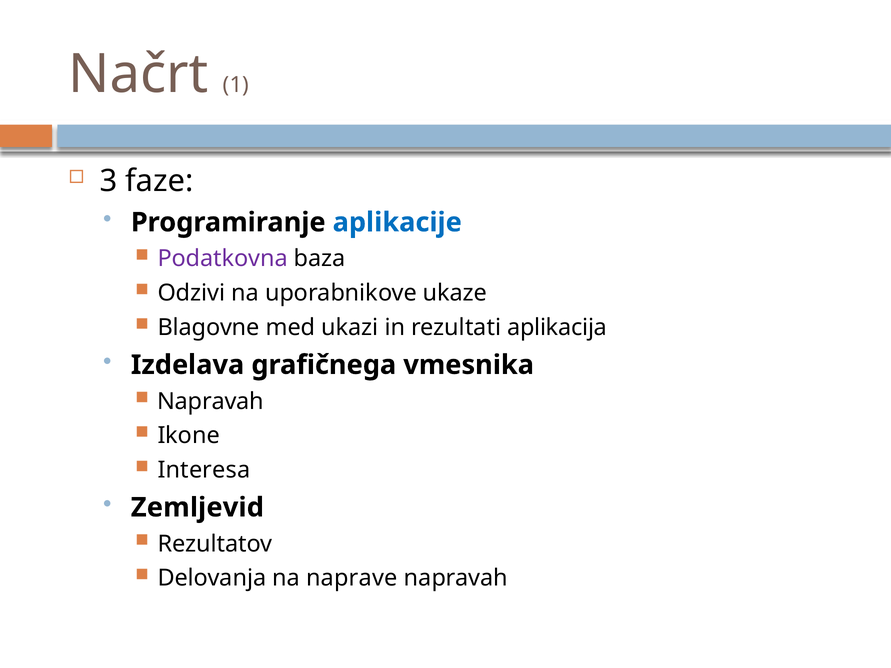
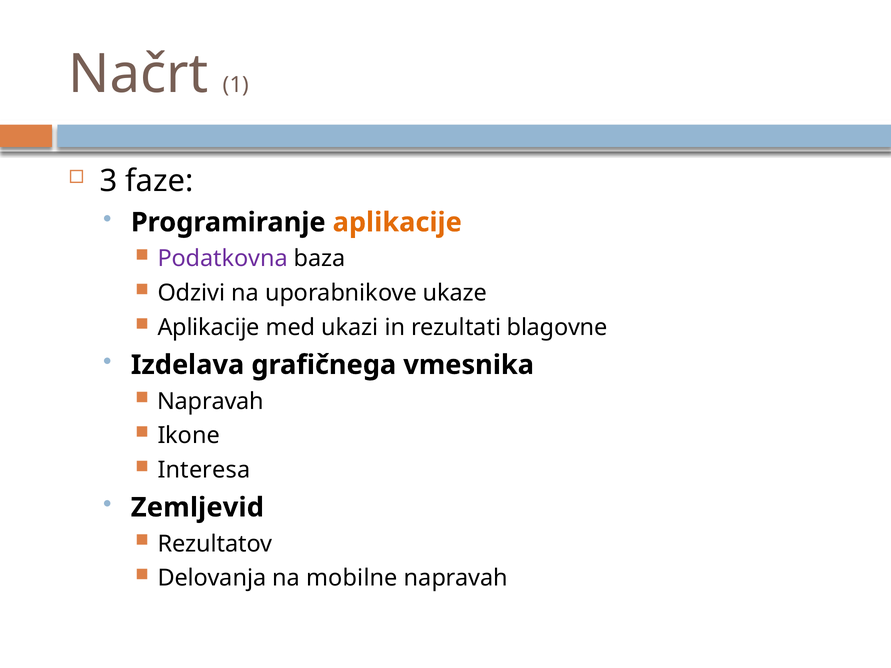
aplikacije at (397, 222) colour: blue -> orange
Blagovne at (209, 328): Blagovne -> Aplikacije
aplikacija: aplikacija -> blagovne
naprave: naprave -> mobilne
